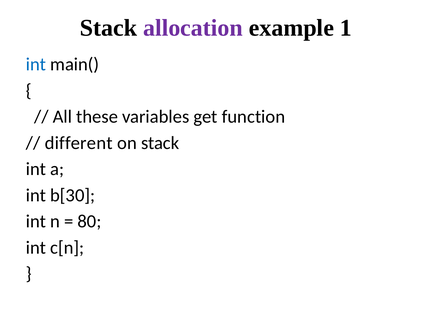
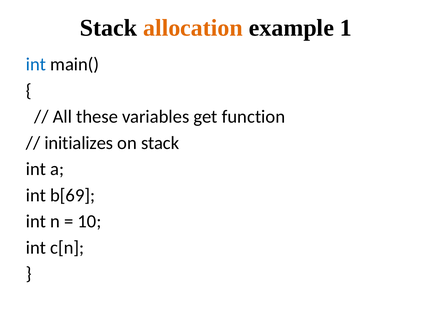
allocation colour: purple -> orange
different: different -> initializes
b[30: b[30 -> b[69
80: 80 -> 10
